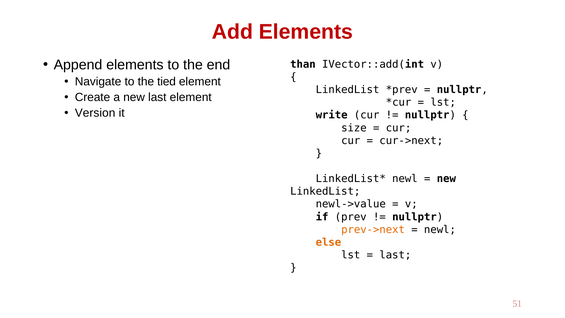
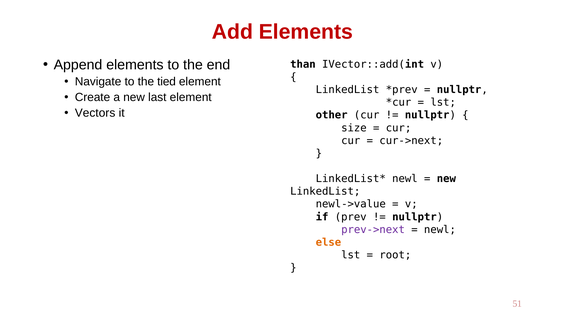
Version: Version -> Vectors
write: write -> other
prev->next colour: orange -> purple
last at (395, 255): last -> root
